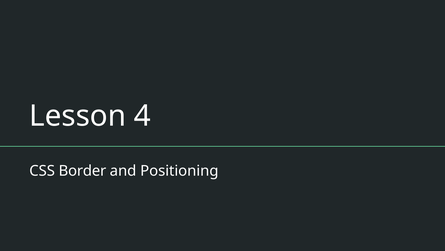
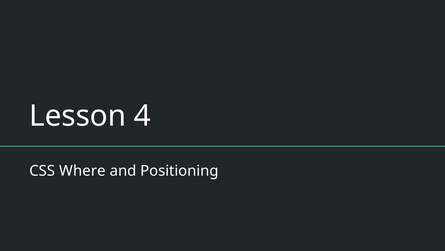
Border: Border -> Where
